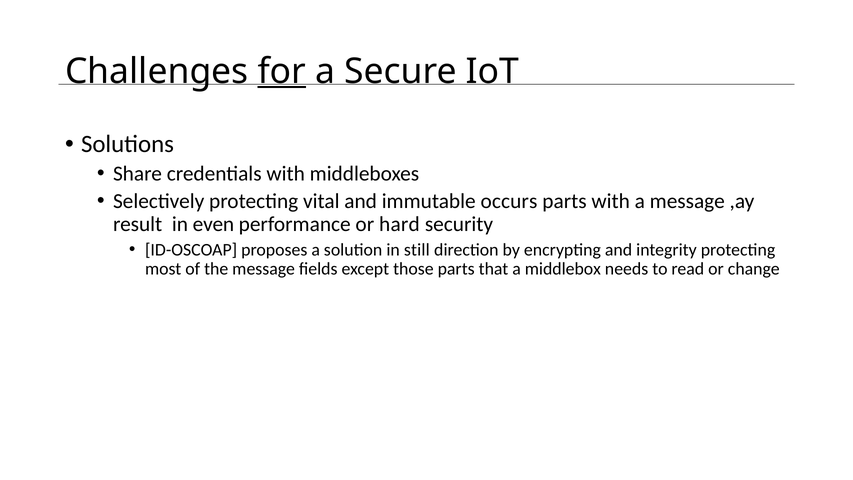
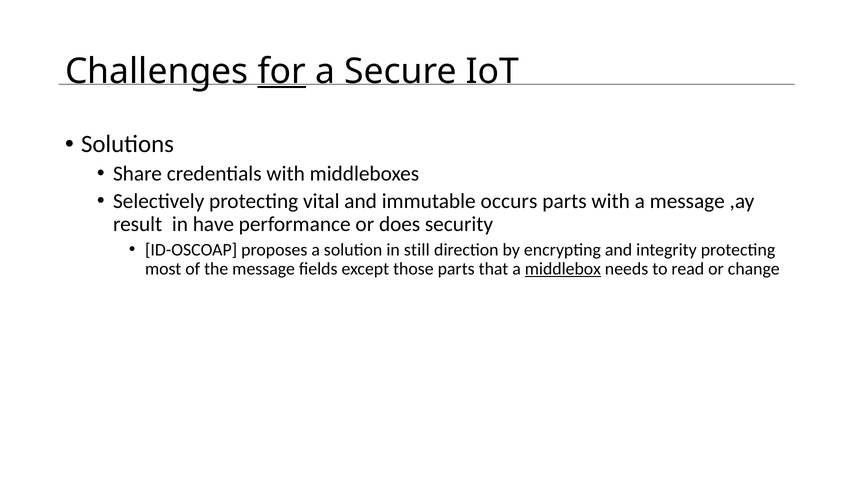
even: even -> have
hard: hard -> does
middlebox underline: none -> present
